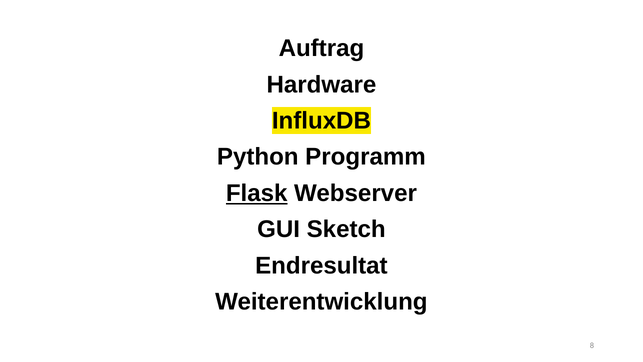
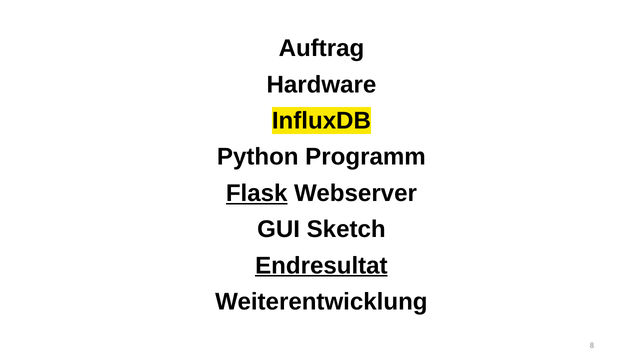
Endresultat underline: none -> present
